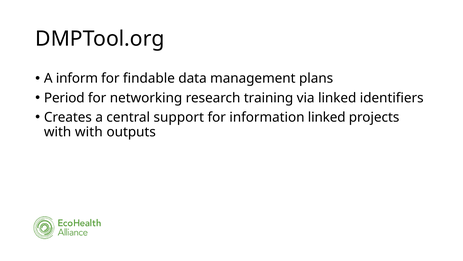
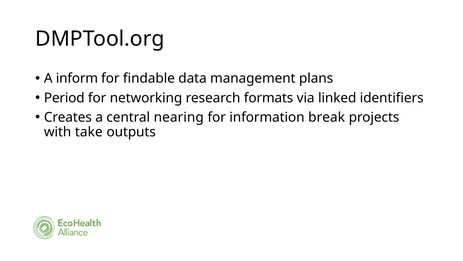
training: training -> formats
support: support -> nearing
information linked: linked -> break
with with: with -> take
